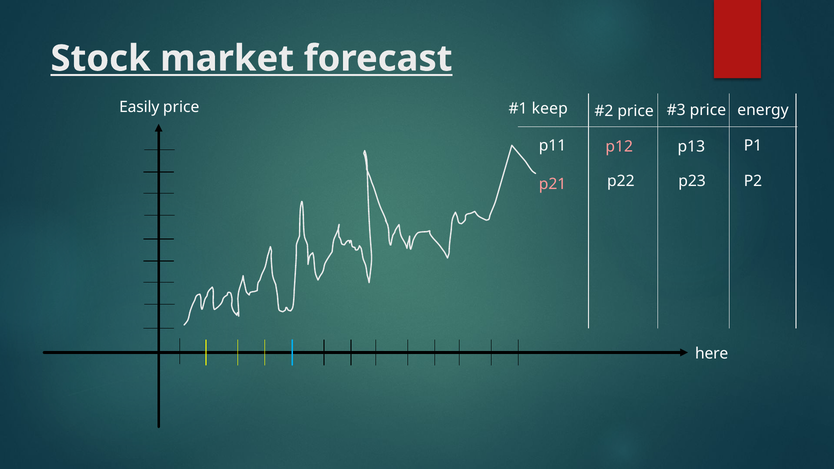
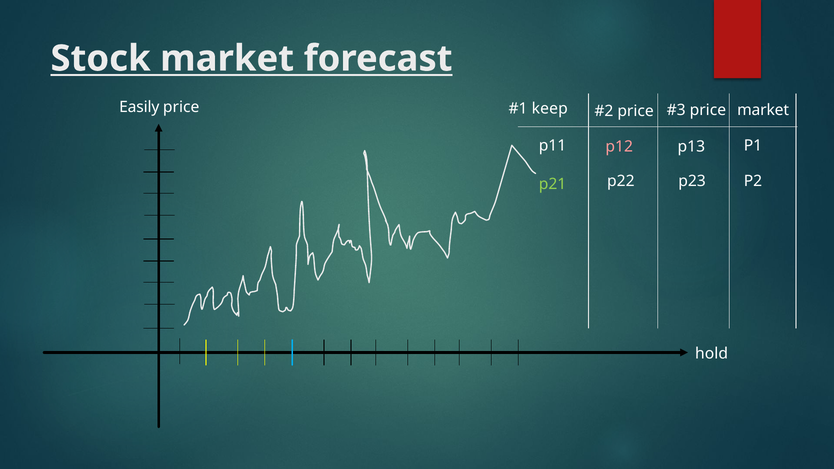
price energy: energy -> market
p21 colour: pink -> light green
here: here -> hold
